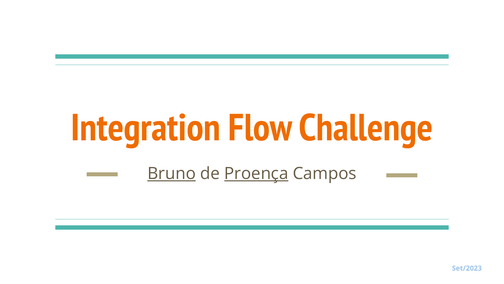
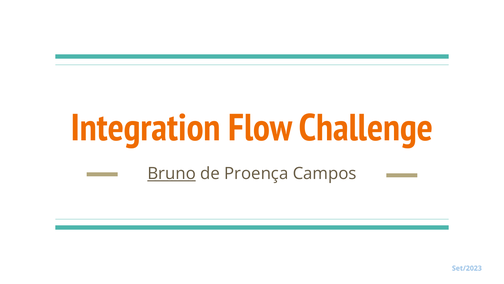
Proença underline: present -> none
